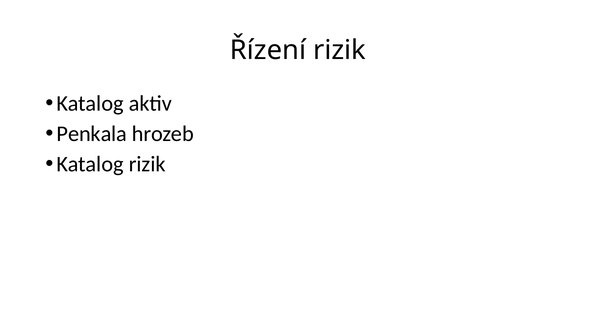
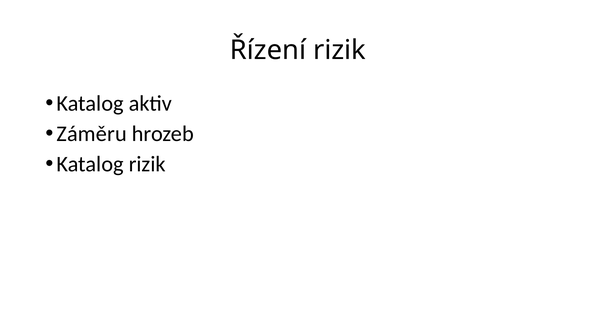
Penkala: Penkala -> Záměru
